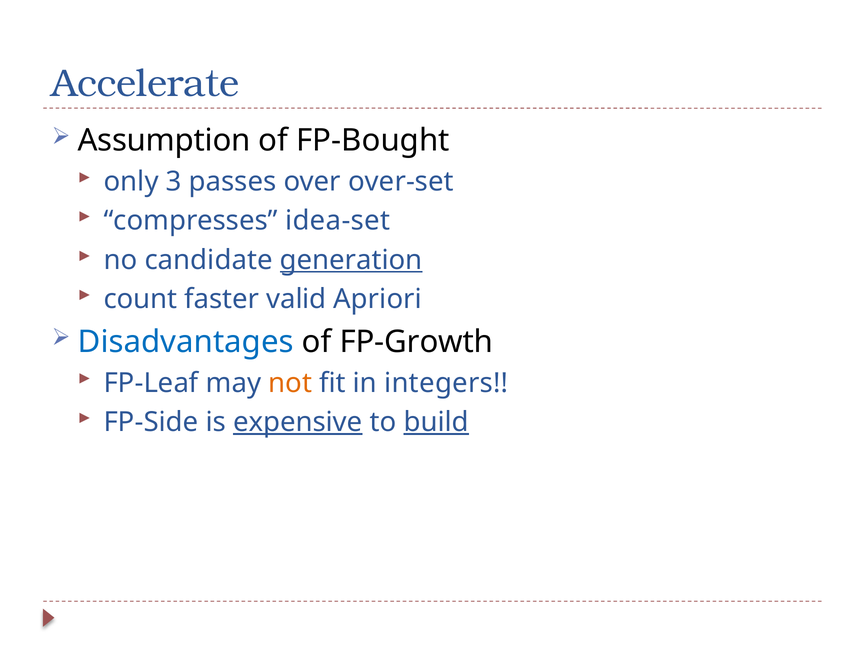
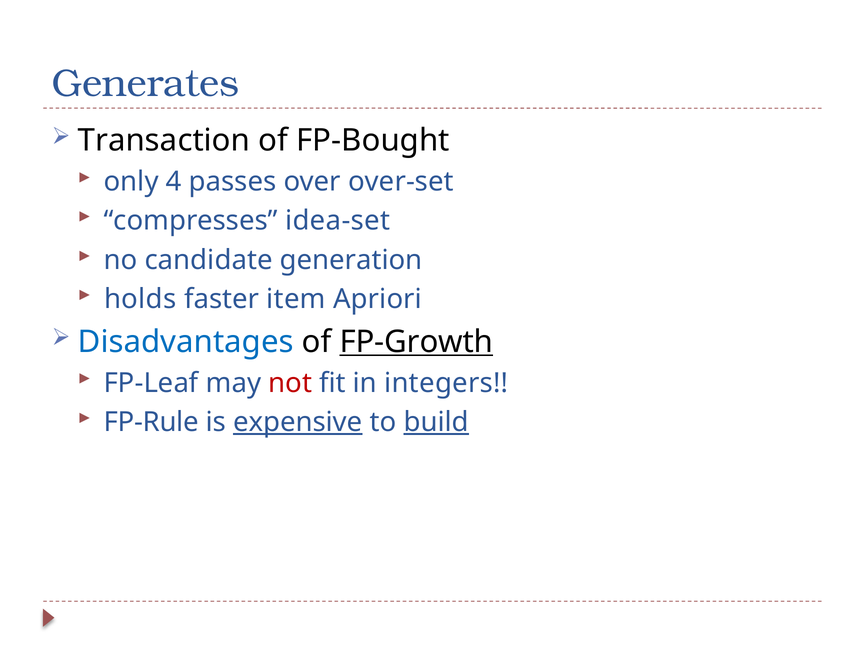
Accelerate: Accelerate -> Generates
Assumption: Assumption -> Transaction
3: 3 -> 4
generation underline: present -> none
count: count -> holds
valid: valid -> item
FP-Growth underline: none -> present
not colour: orange -> red
FP-Side: FP-Side -> FP-Rule
